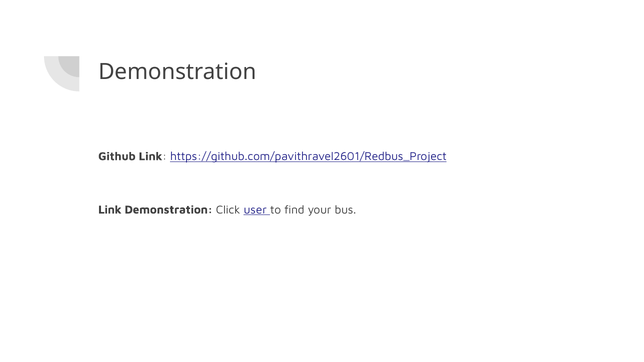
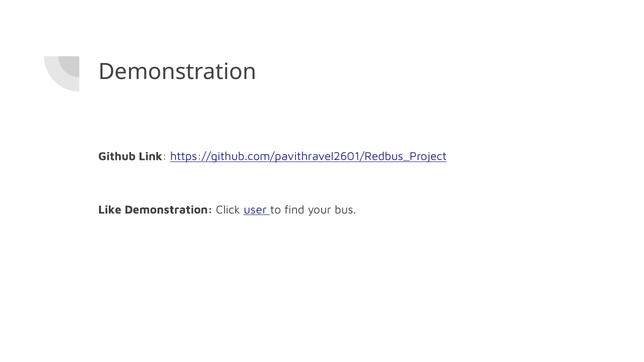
Link at (110, 210): Link -> Like
